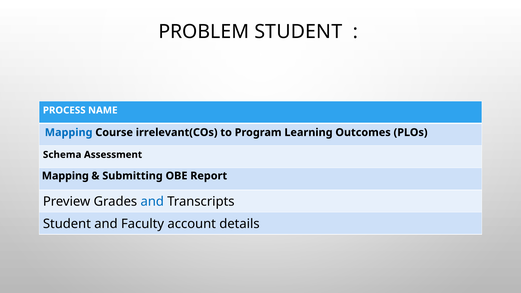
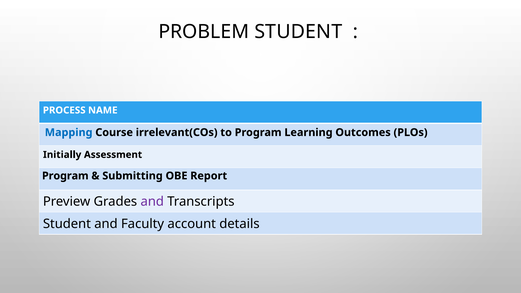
Schema: Schema -> Initially
Mapping at (65, 176): Mapping -> Program
and at (152, 202) colour: blue -> purple
